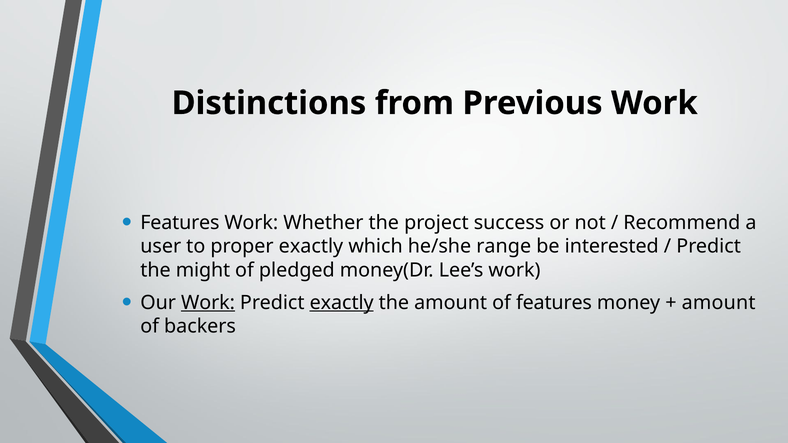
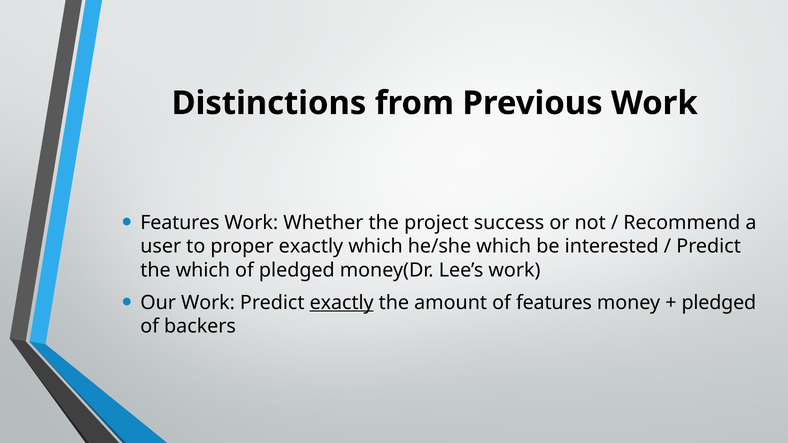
he/she range: range -> which
the might: might -> which
Work at (208, 303) underline: present -> none
amount at (719, 303): amount -> pledged
